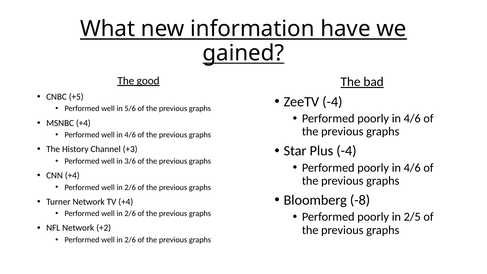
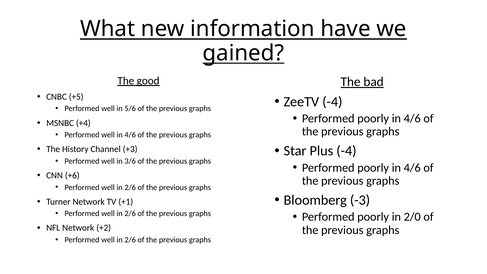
CNN +4: +4 -> +6
-8: -8 -> -3
TV +4: +4 -> +1
2/5: 2/5 -> 2/0
